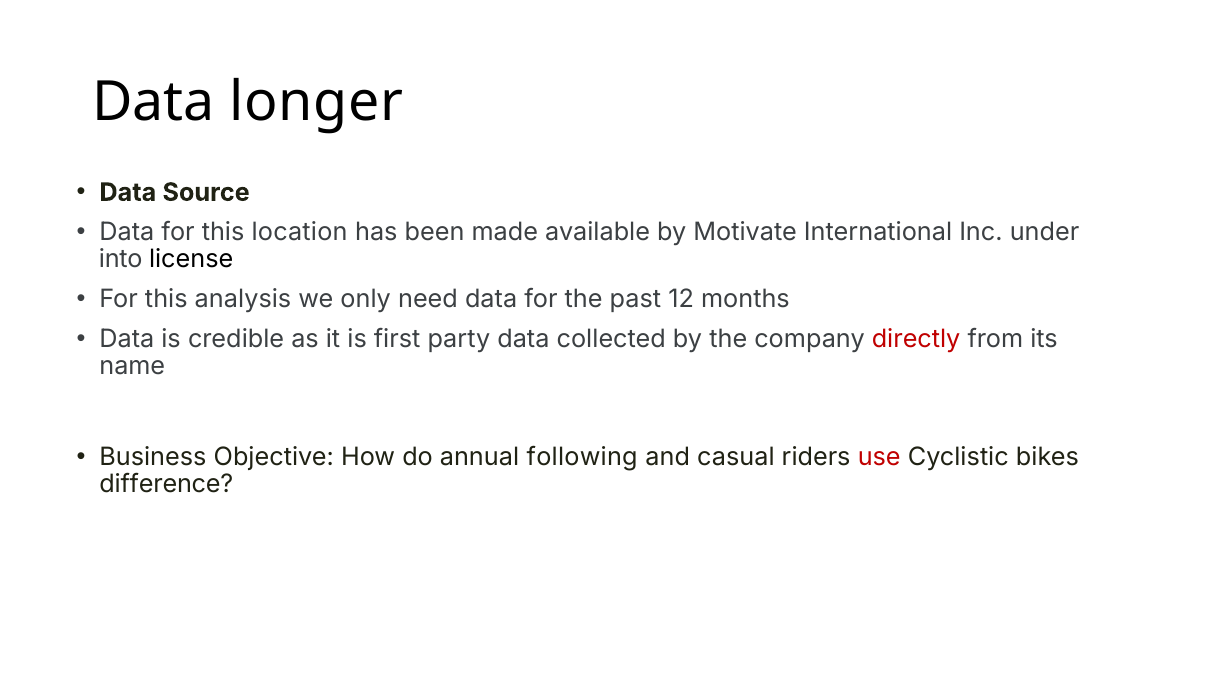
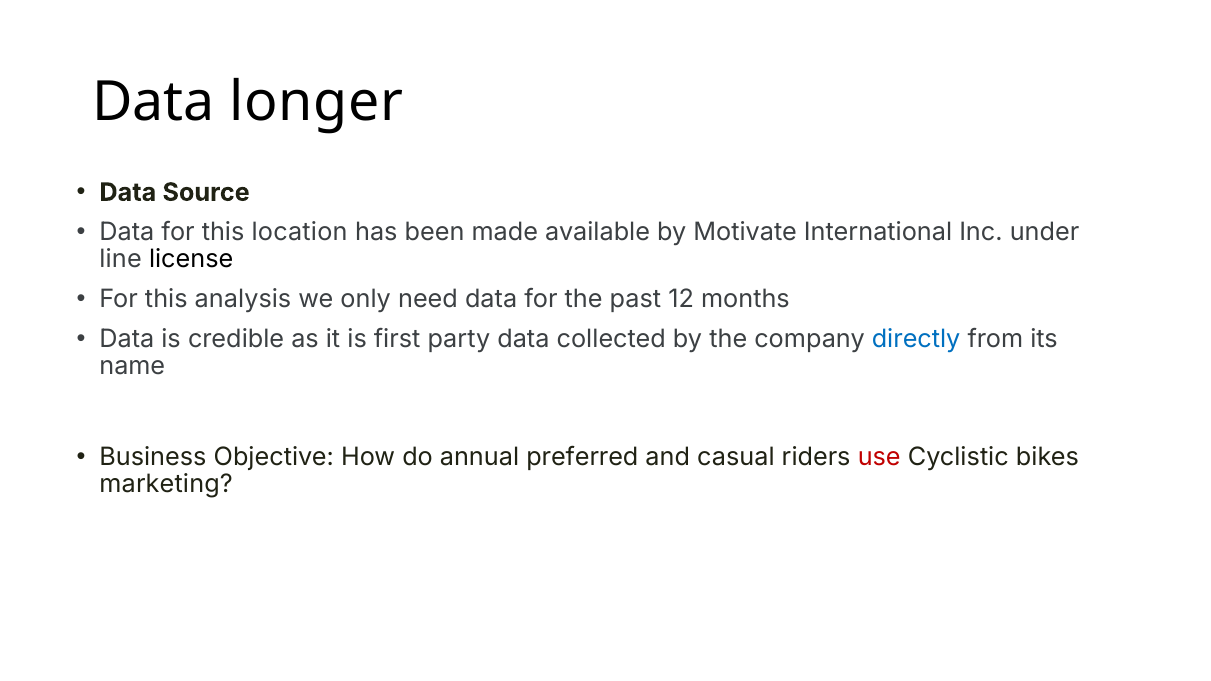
into: into -> line
directly colour: red -> blue
following: following -> preferred
difference: difference -> marketing
